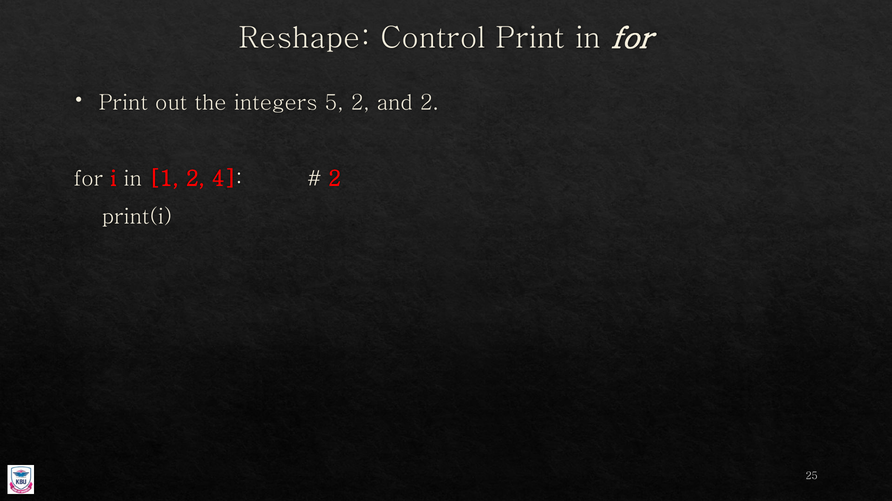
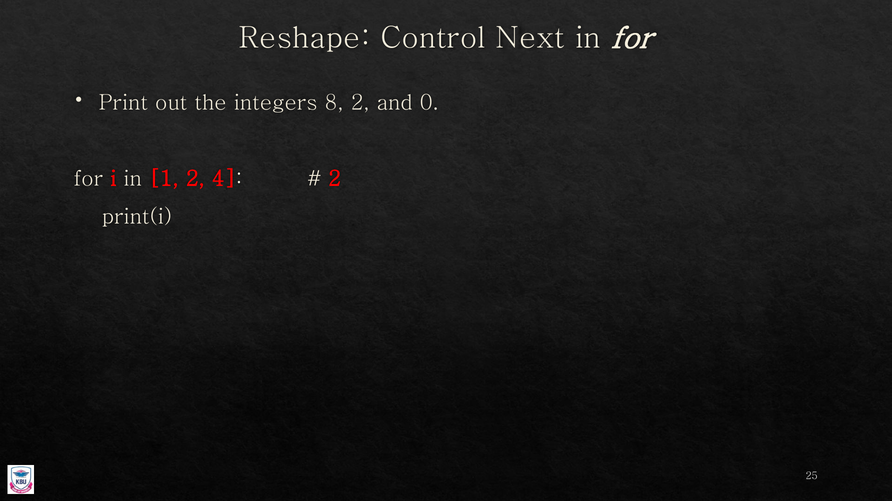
Control Print: Print -> Next
5: 5 -> 8
and 2: 2 -> 0
